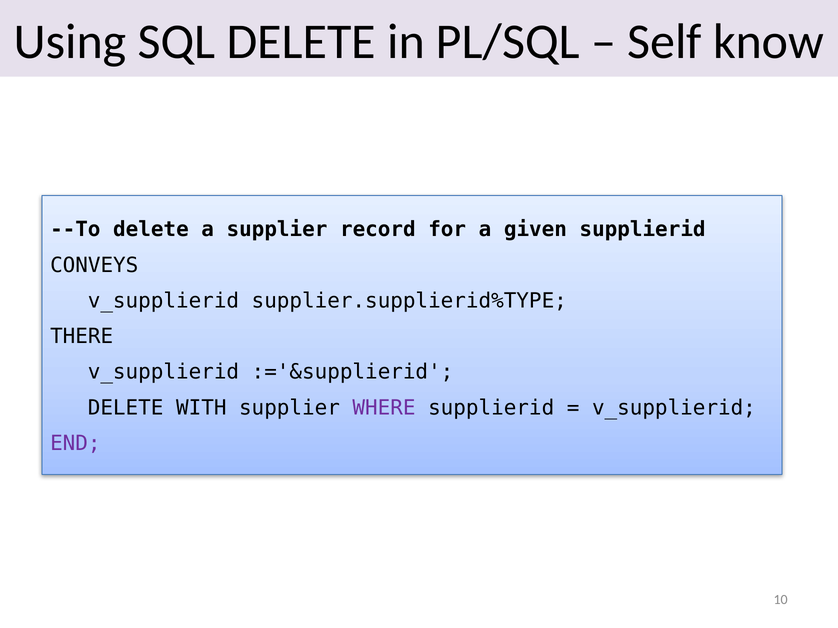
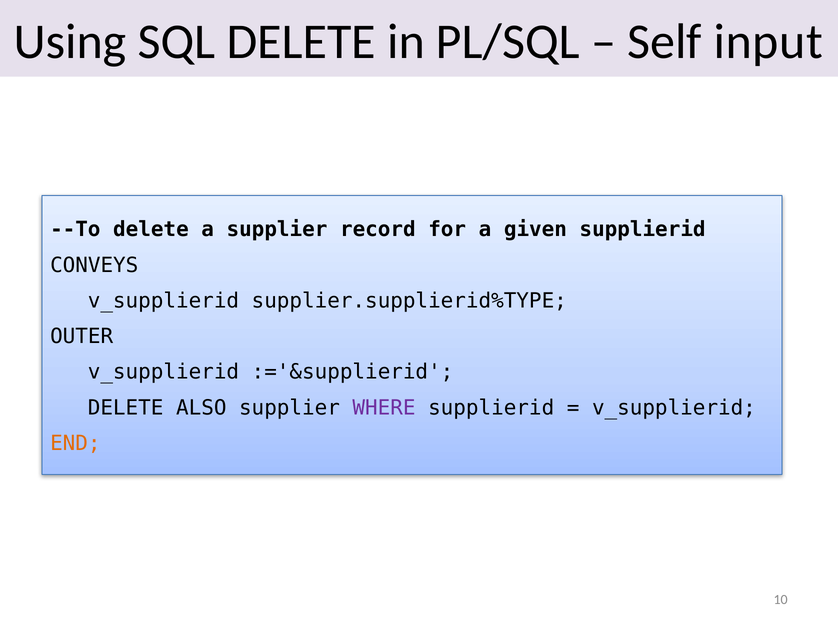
know: know -> input
THERE: THERE -> OUTER
WITH: WITH -> ALSO
END colour: purple -> orange
